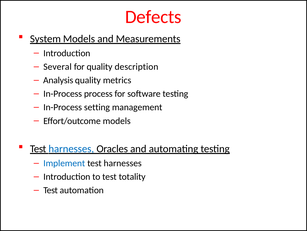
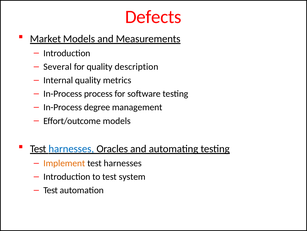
System: System -> Market
Analysis: Analysis -> Internal
setting: setting -> degree
Implement colour: blue -> orange
totality: totality -> system
